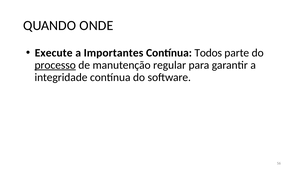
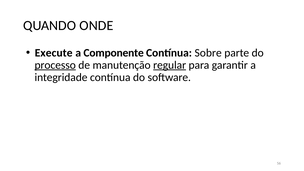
Importantes: Importantes -> Componente
Todos: Todos -> Sobre
regular underline: none -> present
